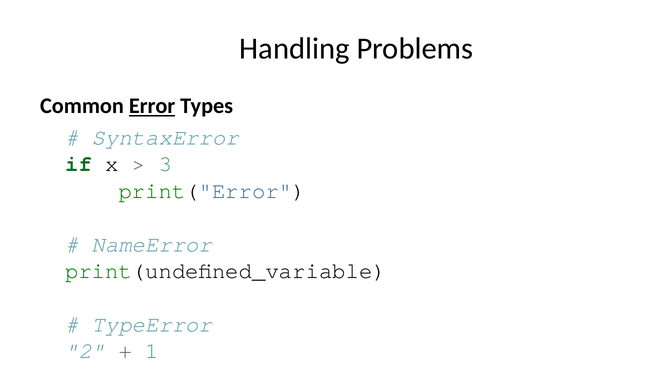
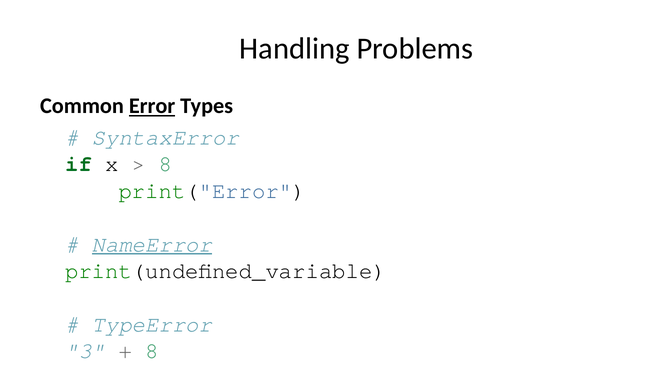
3 at (165, 164): 3 -> 8
NameError underline: none -> present
2: 2 -> 3
1 at (152, 351): 1 -> 8
